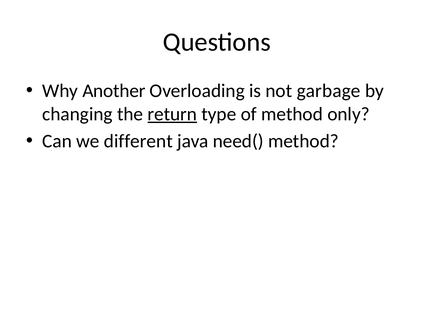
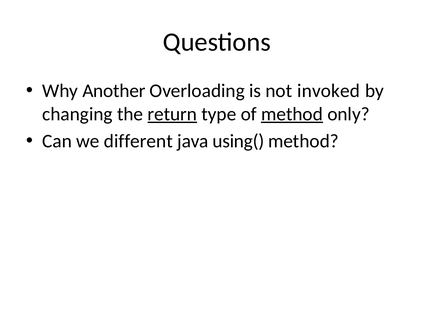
garbage: garbage -> invoked
method at (292, 114) underline: none -> present
need(: need( -> using(
